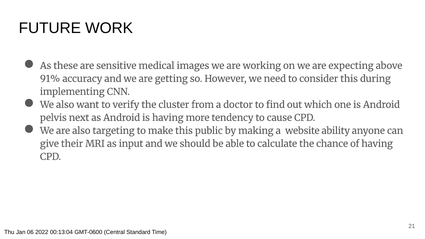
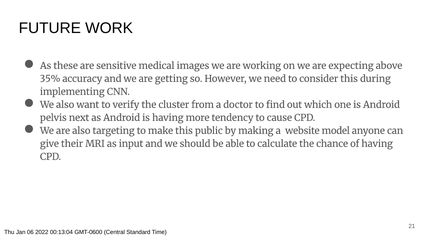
91%: 91% -> 35%
ability: ability -> model
